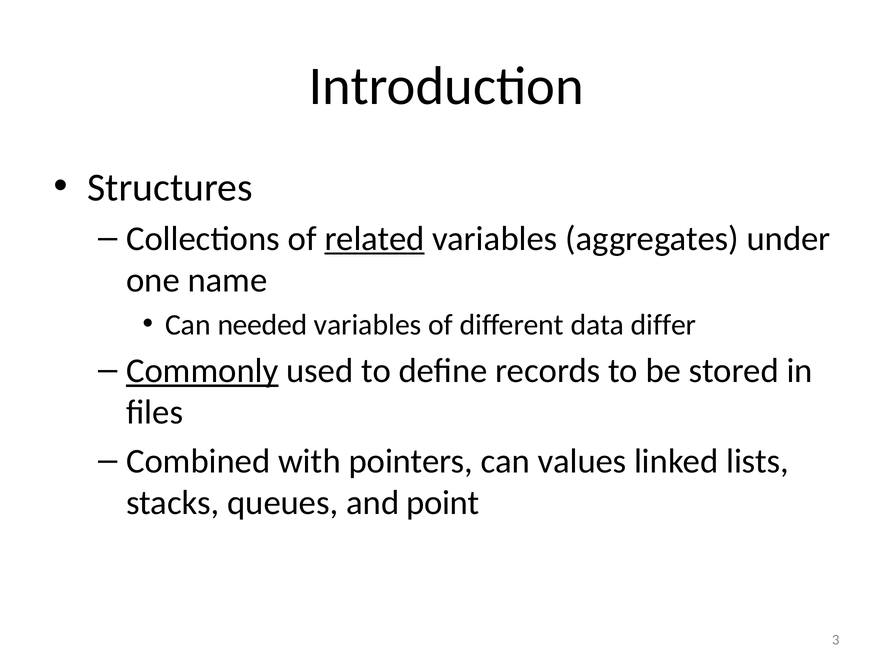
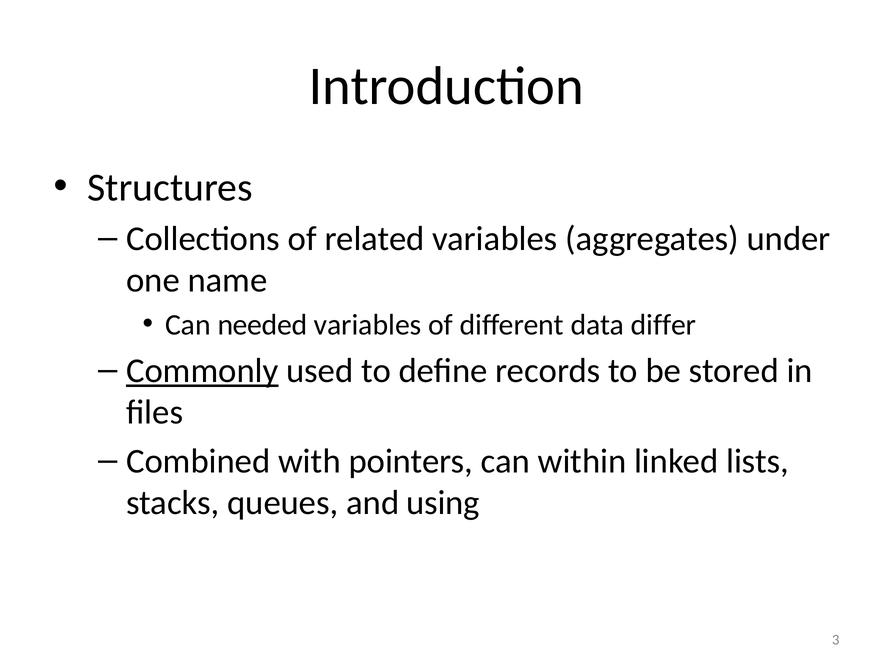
related underline: present -> none
values: values -> within
point: point -> using
